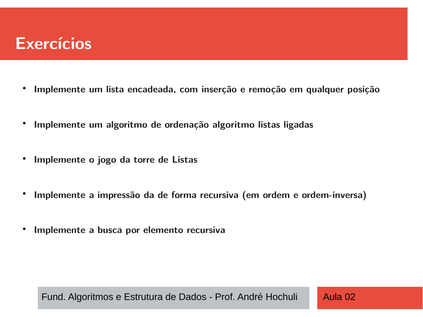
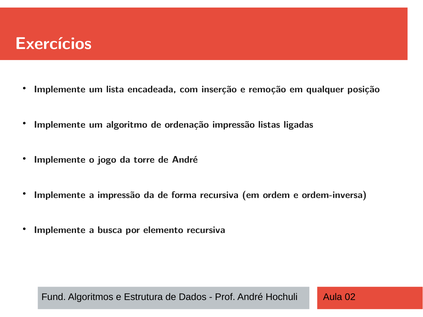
ordenação algoritmo: algoritmo -> impressão
de Listas: Listas -> André
